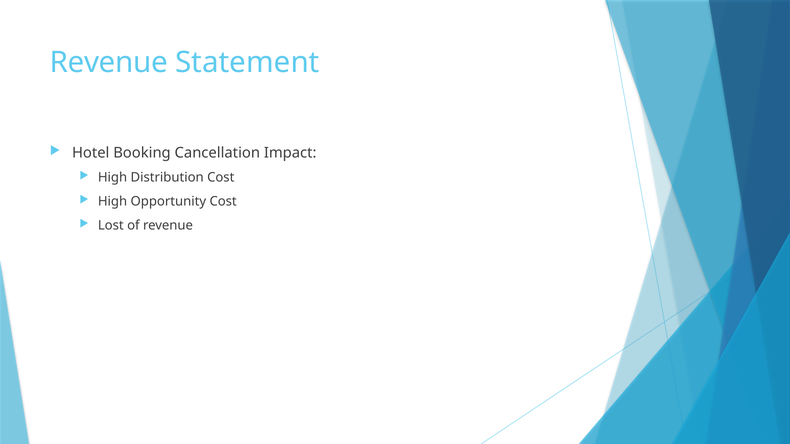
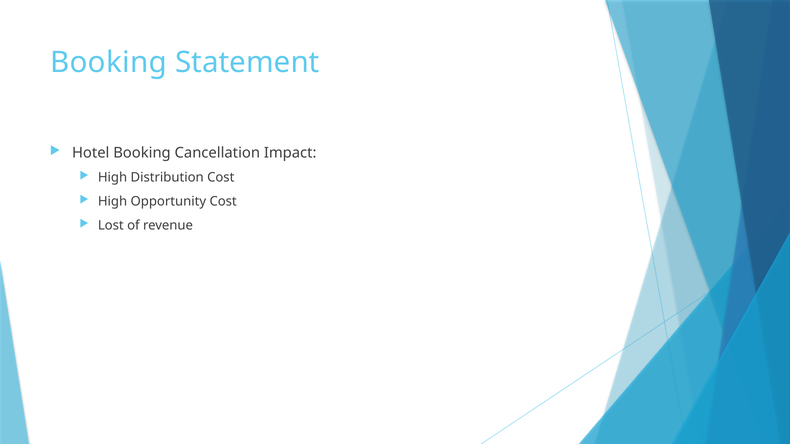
Revenue at (109, 62): Revenue -> Booking
